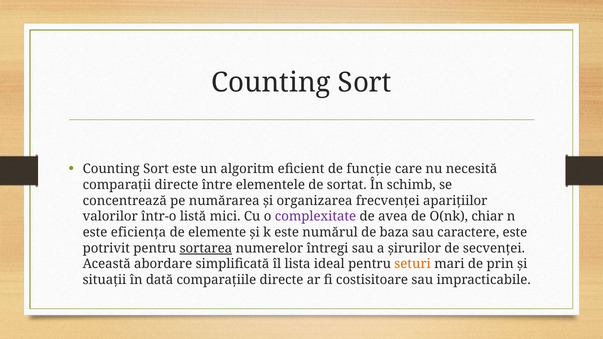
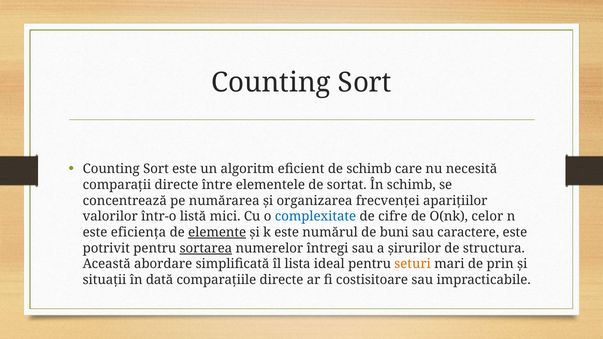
de funcție: funcție -> schimb
complexitate colour: purple -> blue
avea: avea -> cifre
chiar: chiar -> celor
elemente underline: none -> present
baza: baza -> buni
secvenței: secvenței -> structura
